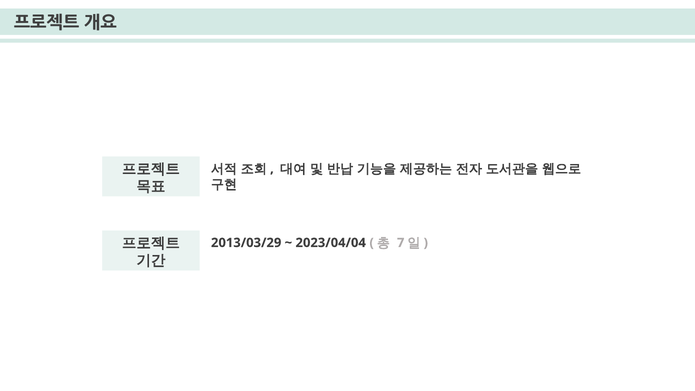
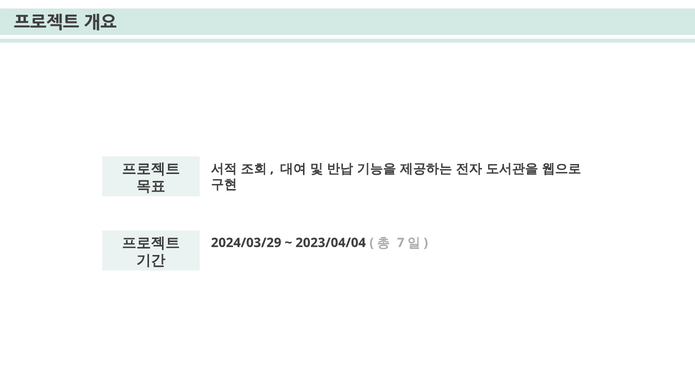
2013/03/29: 2013/03/29 -> 2024/03/29
